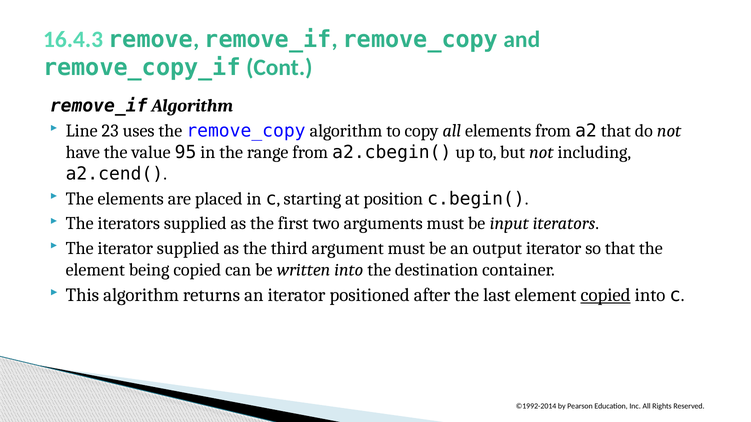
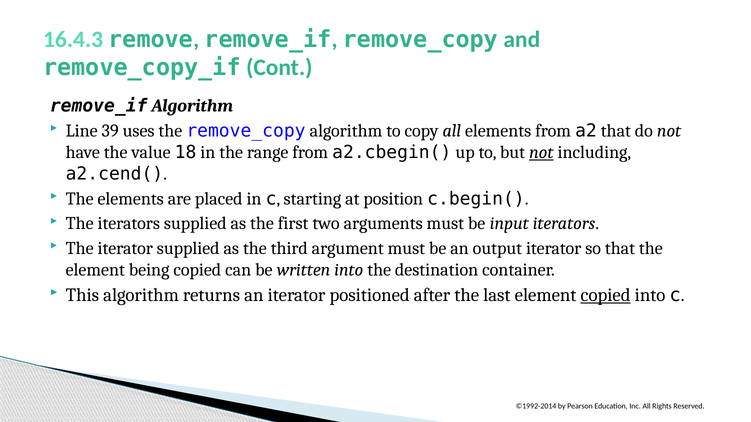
23: 23 -> 39
95: 95 -> 18
not at (541, 153) underline: none -> present
